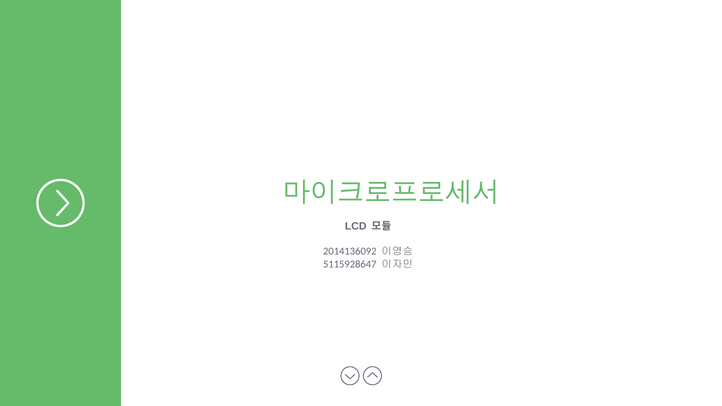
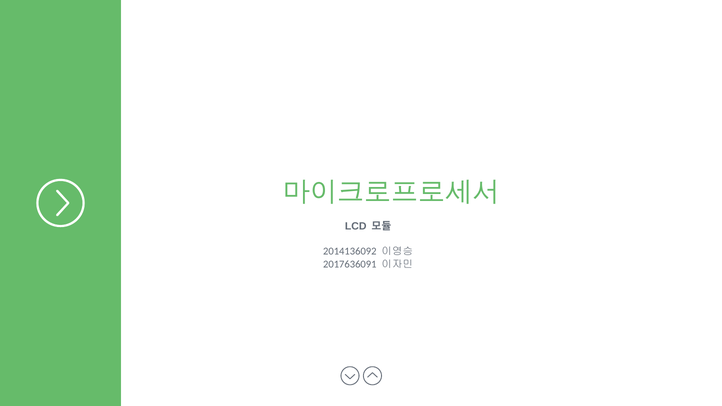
5115928647: 5115928647 -> 2017636091
